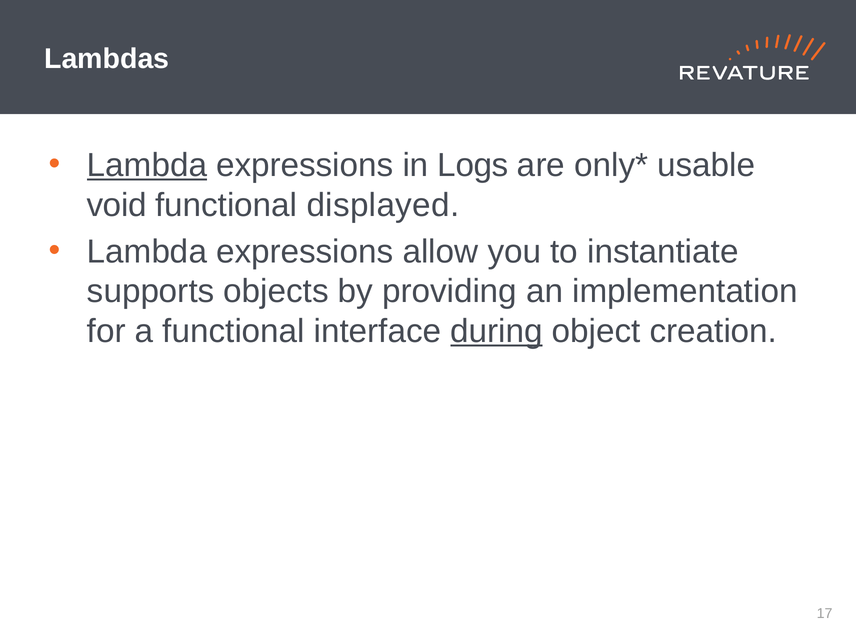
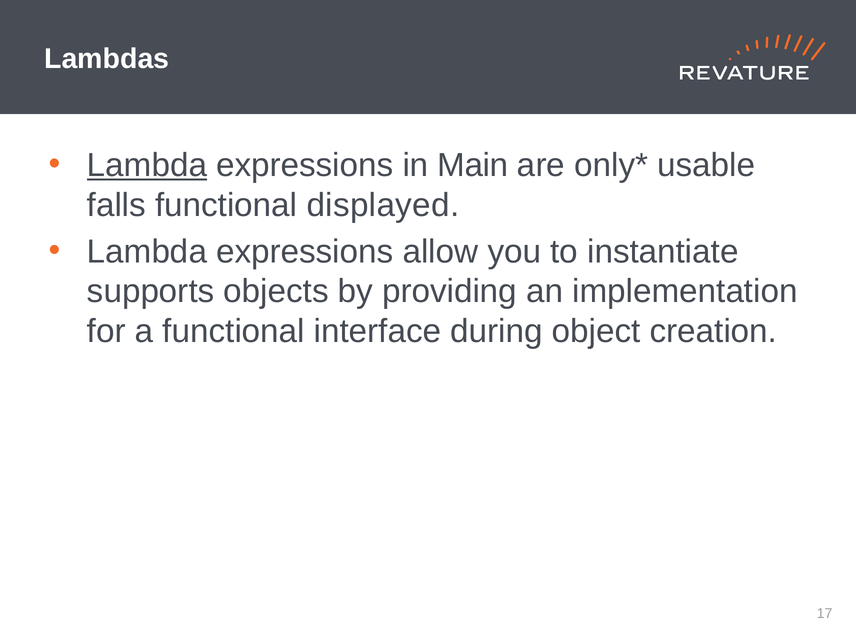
Logs: Logs -> Main
void: void -> falls
during underline: present -> none
